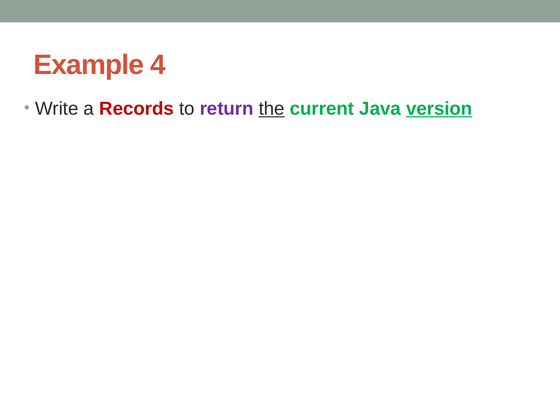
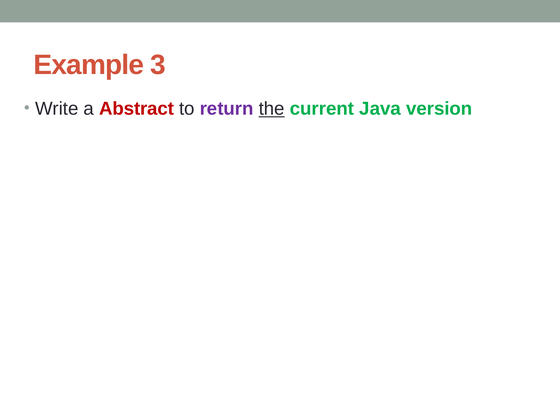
4: 4 -> 3
Records: Records -> Abstract
version underline: present -> none
